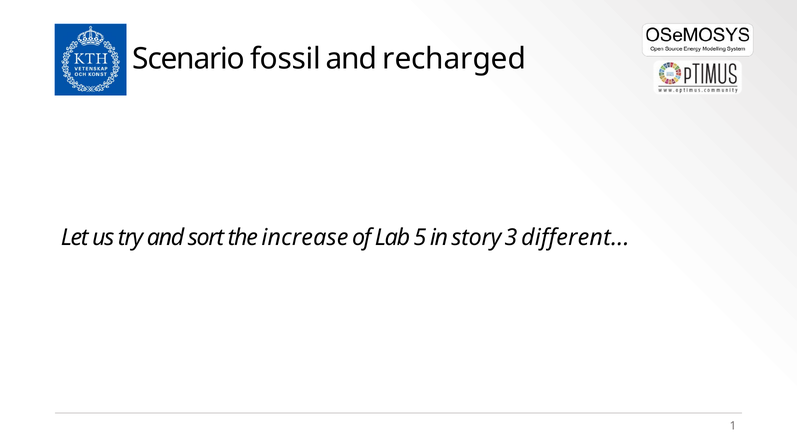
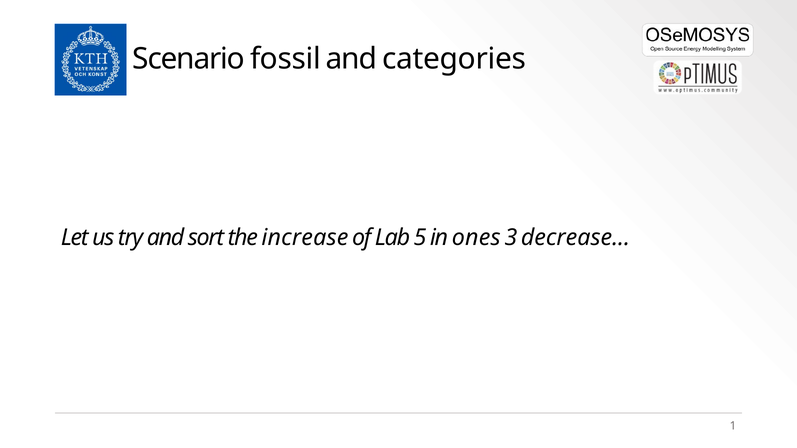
recharged: recharged -> categories
story: story -> ones
different: different -> decrease
